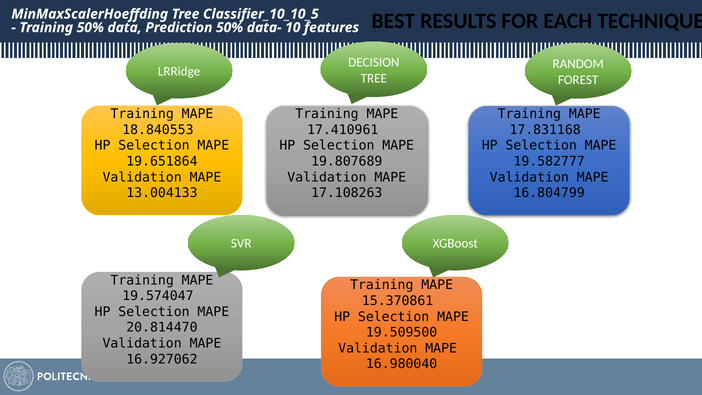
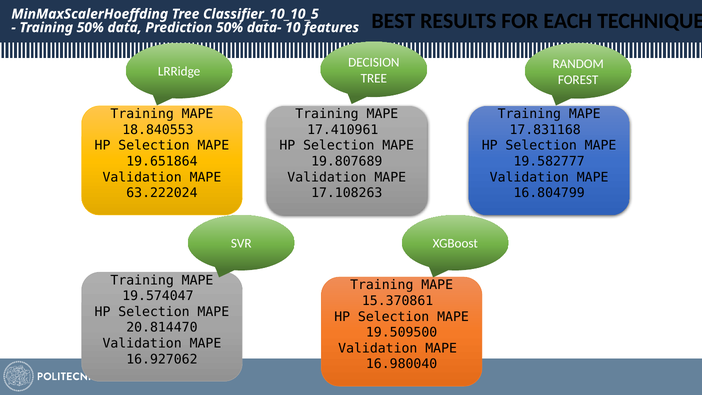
13.004133: 13.004133 -> 63.222024
